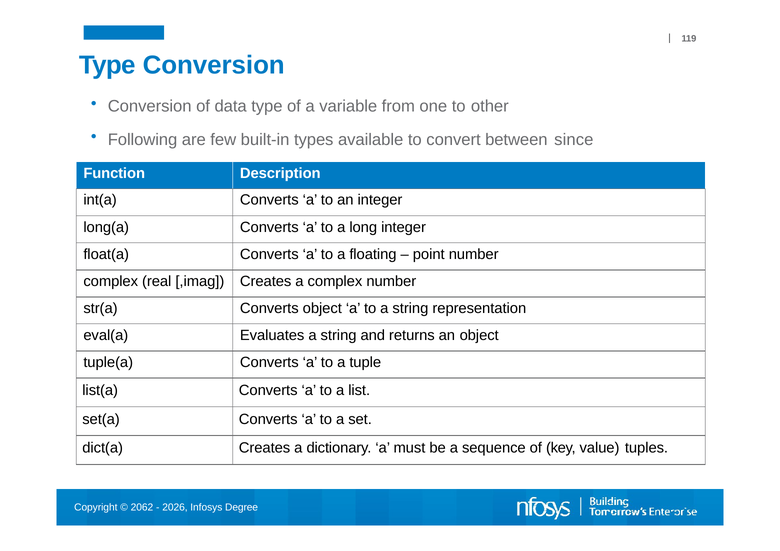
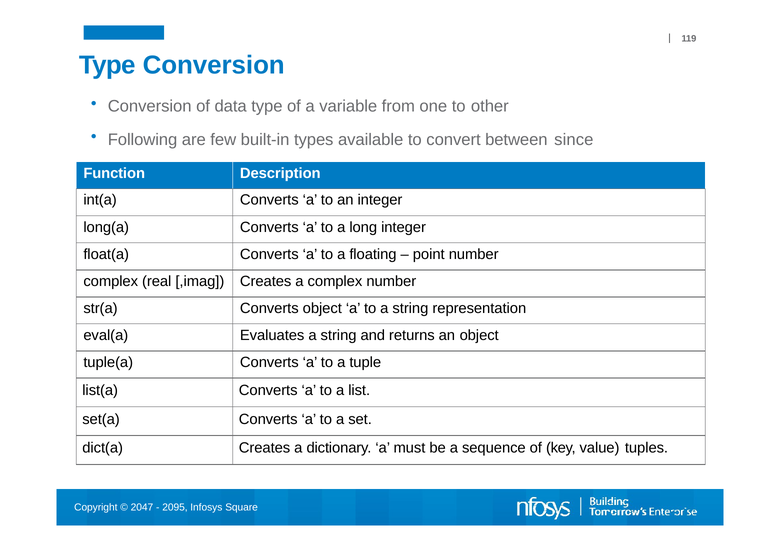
2062: 2062 -> 2047
2026: 2026 -> 2095
Degree: Degree -> Square
